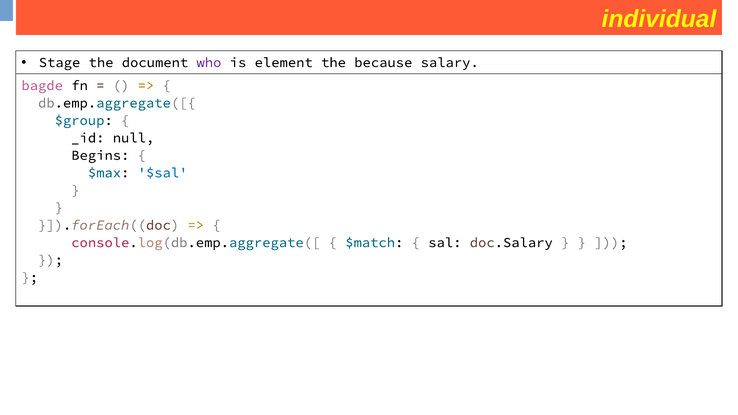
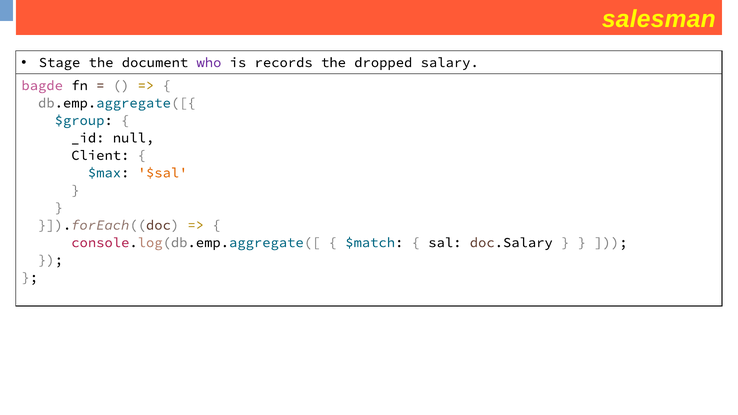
individual: individual -> salesman
element: element -> records
because: because -> dropped
Begins: Begins -> Client
$sal colour: blue -> orange
